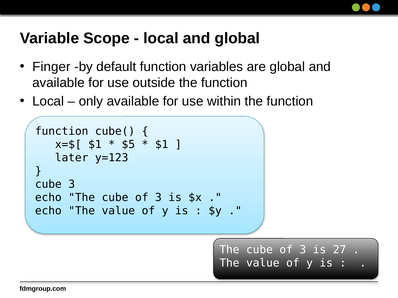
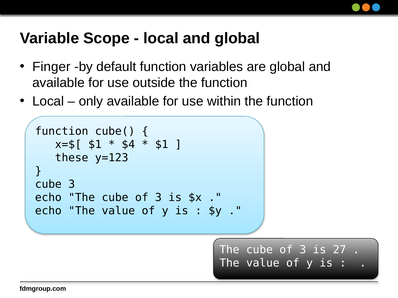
$5: $5 -> $4
later: later -> these
